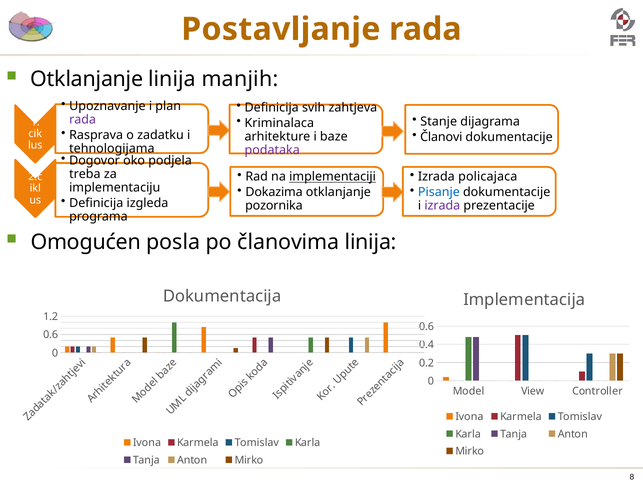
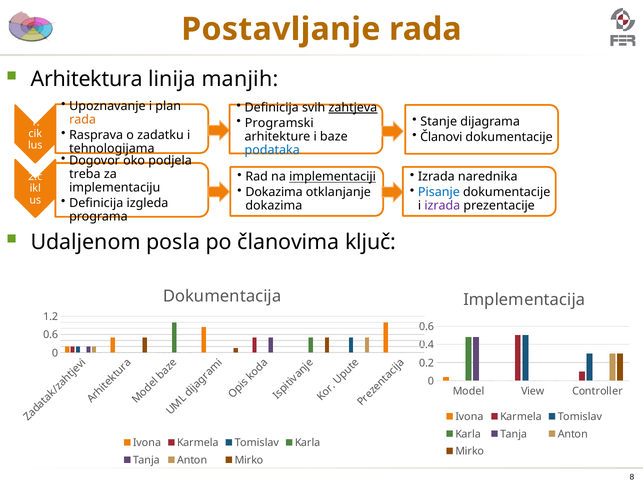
Otklanjanje at (87, 79): Otklanjanje -> Arhitektura
zahtjeva underline: none -> present
rada at (83, 119) colour: purple -> orange
Kriminalaca: Kriminalaca -> Programski
podataka colour: purple -> blue
policajaca: policajaca -> narednika
pozornika at (274, 205): pozornika -> dokazima
Omogućen: Omogućen -> Udaljenom
članovima linija: linija -> ključ
